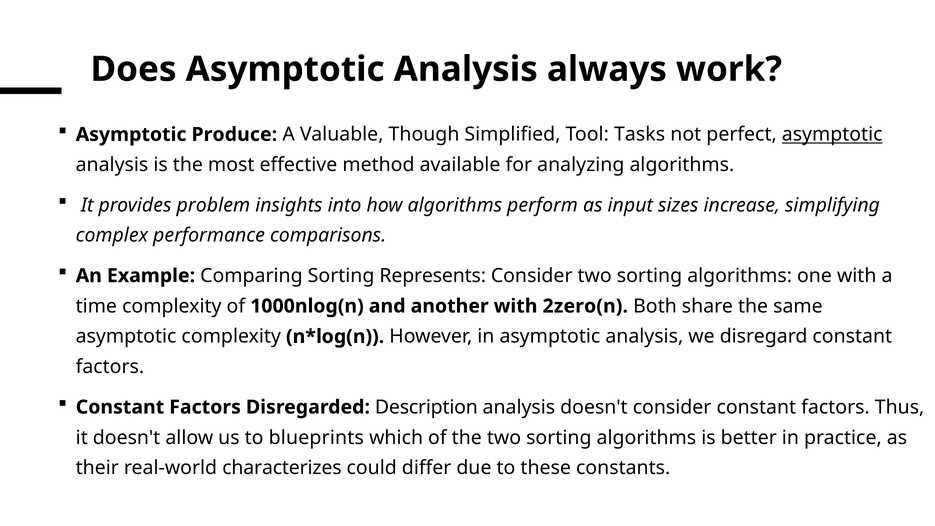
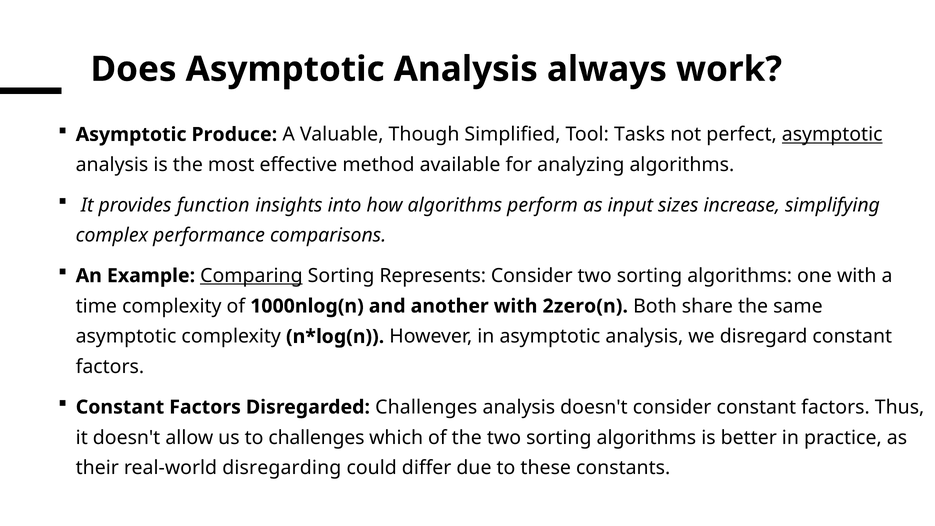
problem: problem -> function
Comparing underline: none -> present
Disregarded Description: Description -> Challenges
to blueprints: blueprints -> challenges
characterizes: characterizes -> disregarding
